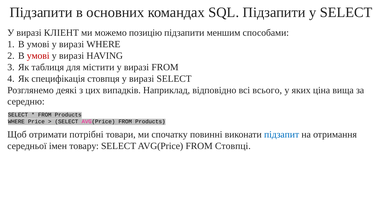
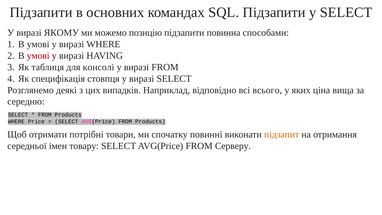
КЛІЕНТ: КЛІЕНТ -> ЯКОМУ
меншим: меншим -> повинна
містити: містити -> консолі
підзапит colour: blue -> orange
Стовпці: Стовпці -> Серверу
